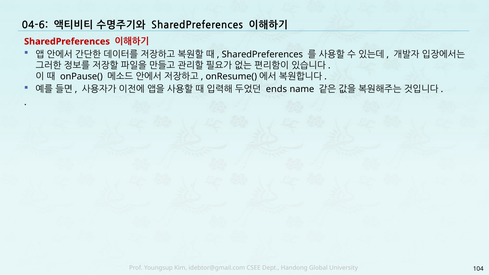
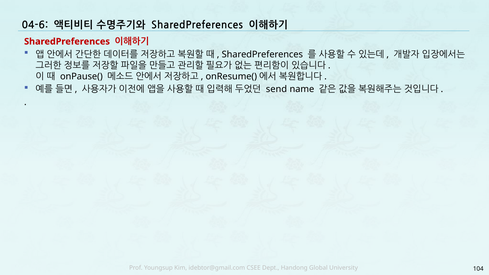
ends: ends -> send
